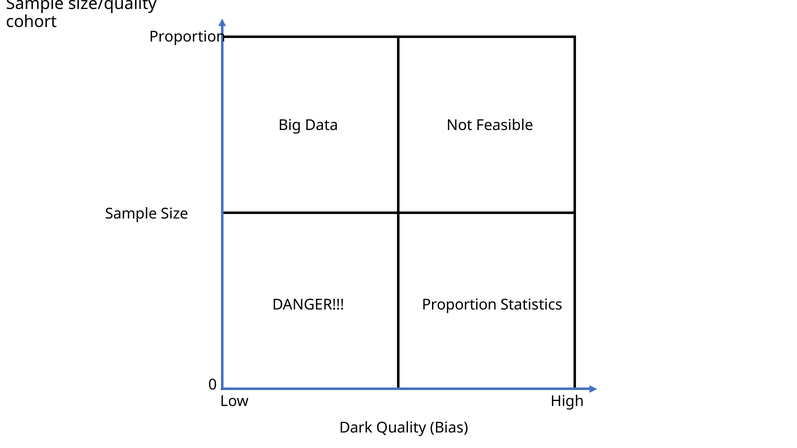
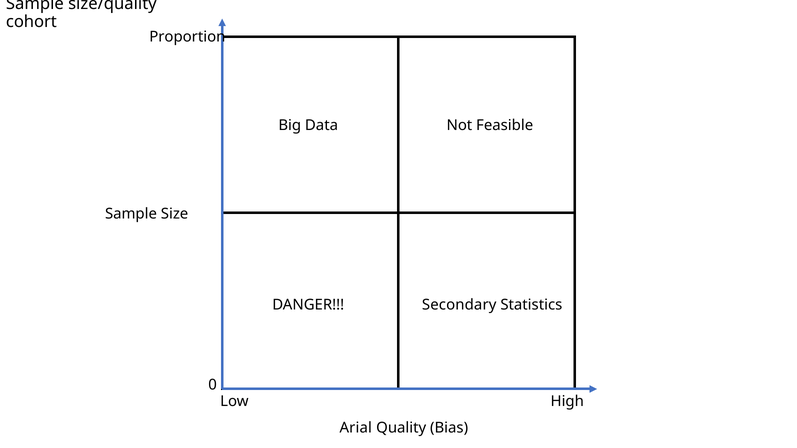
Proportion at (459, 305): Proportion -> Secondary
Dark: Dark -> Arial
